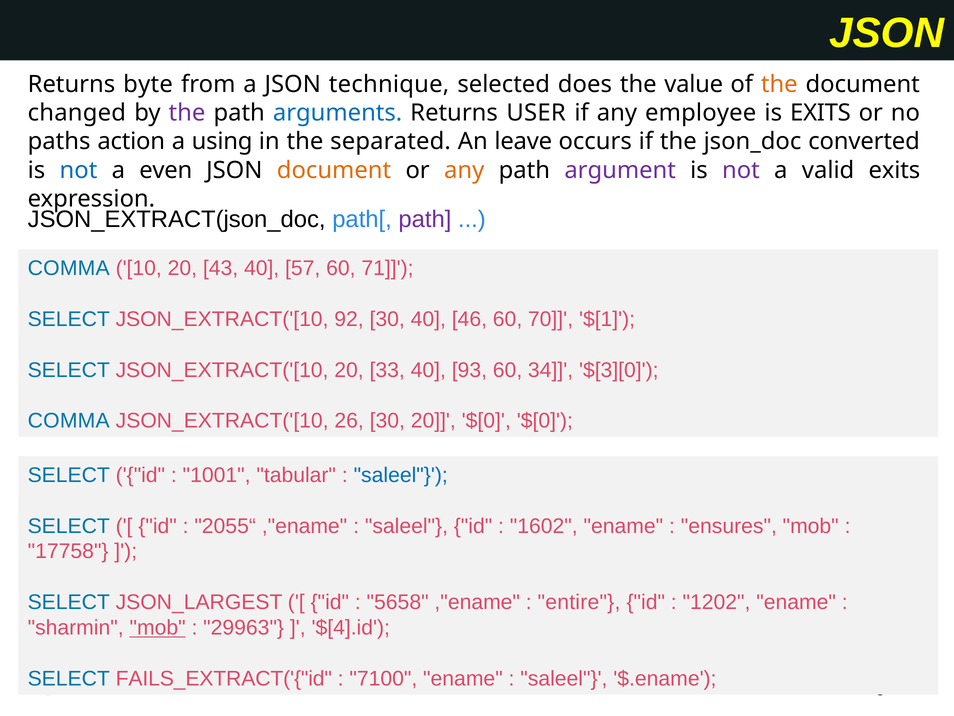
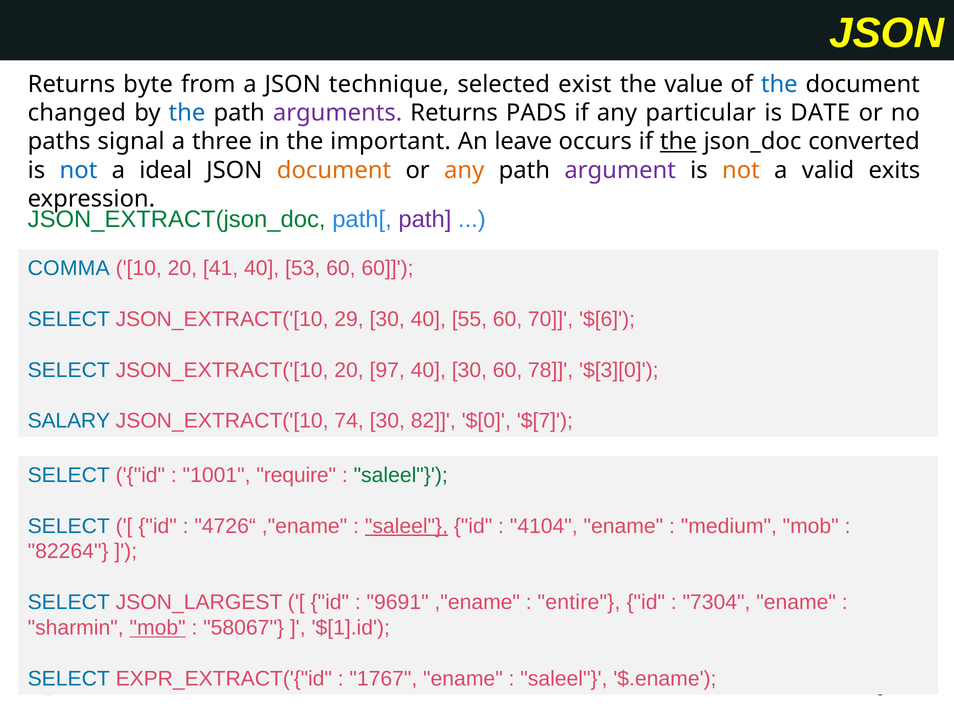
does: does -> exist
the at (779, 84) colour: orange -> blue
the at (187, 113) colour: purple -> blue
arguments colour: blue -> purple
USER: USER -> PADS
employee: employee -> particular
is EXITS: EXITS -> DATE
action: action -> signal
using: using -> three
separated: separated -> important
the at (678, 141) underline: none -> present
even: even -> ideal
not at (741, 170) colour: purple -> orange
JSON_EXTRACT(json_doc colour: black -> green
43: 43 -> 41
57: 57 -> 53
60 71: 71 -> 60
92: 92 -> 29
46: 46 -> 55
$[1: $[1 -> $[6
33: 33 -> 97
40 93: 93 -> 30
34: 34 -> 78
COMMA at (69, 421): COMMA -> SALARY
26: 26 -> 74
30 20: 20 -> 82
$[0 $[0: $[0 -> $[7
tabular: tabular -> require
saleel at (401, 475) colour: blue -> green
2055“: 2055“ -> 4726“
saleel at (406, 526) underline: none -> present
1602: 1602 -> 4104
ensures: ensures -> medium
17758: 17758 -> 82264
5658: 5658 -> 9691
1202: 1202 -> 7304
29963: 29963 -> 58067
$[4].id: $[4].id -> $[1].id
FAILS_EXTRACT('{"id: FAILS_EXTRACT('{"id -> EXPR_EXTRACT('{"id
7100: 7100 -> 1767
